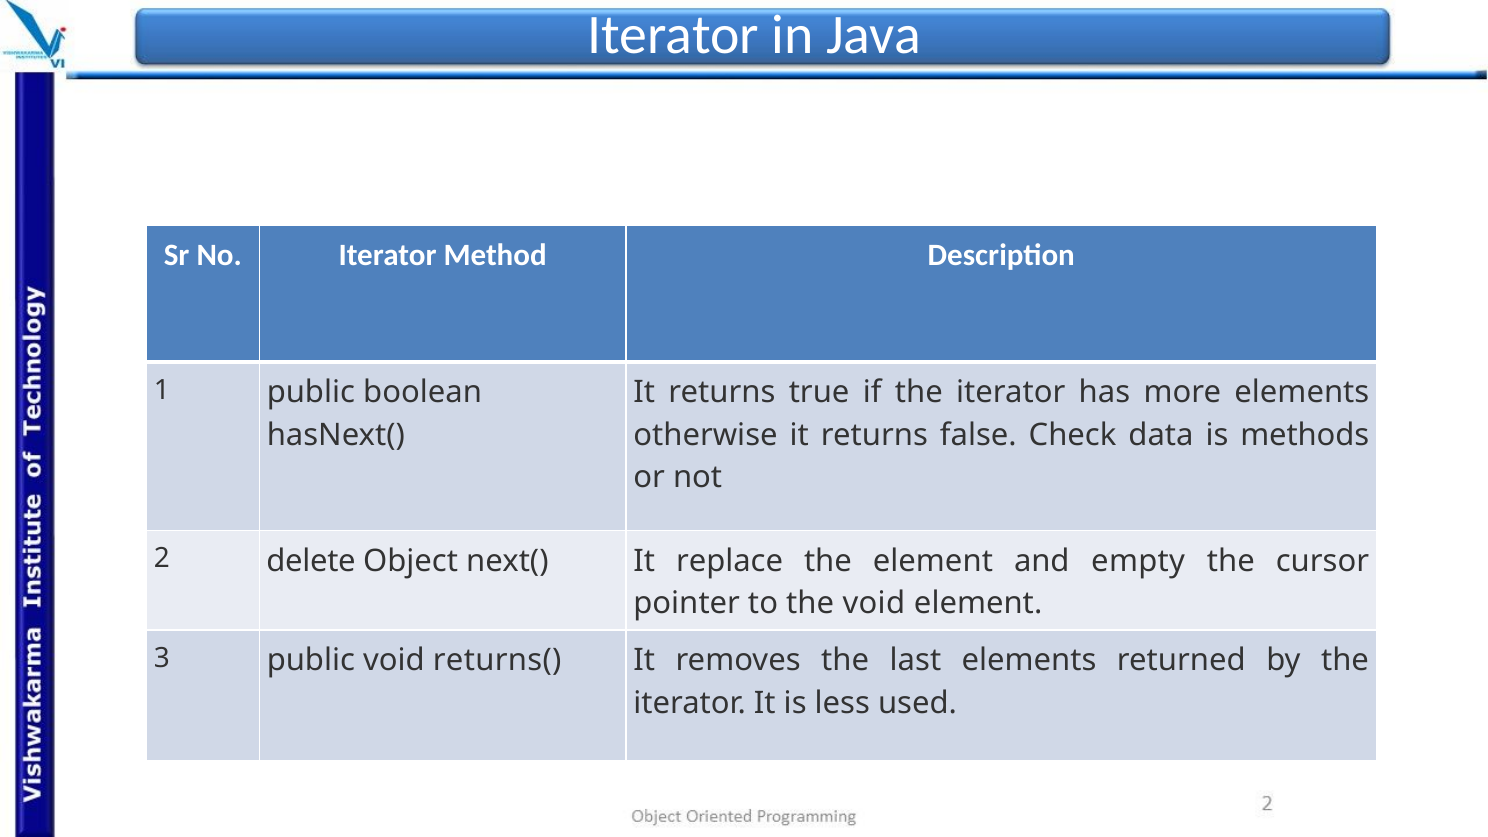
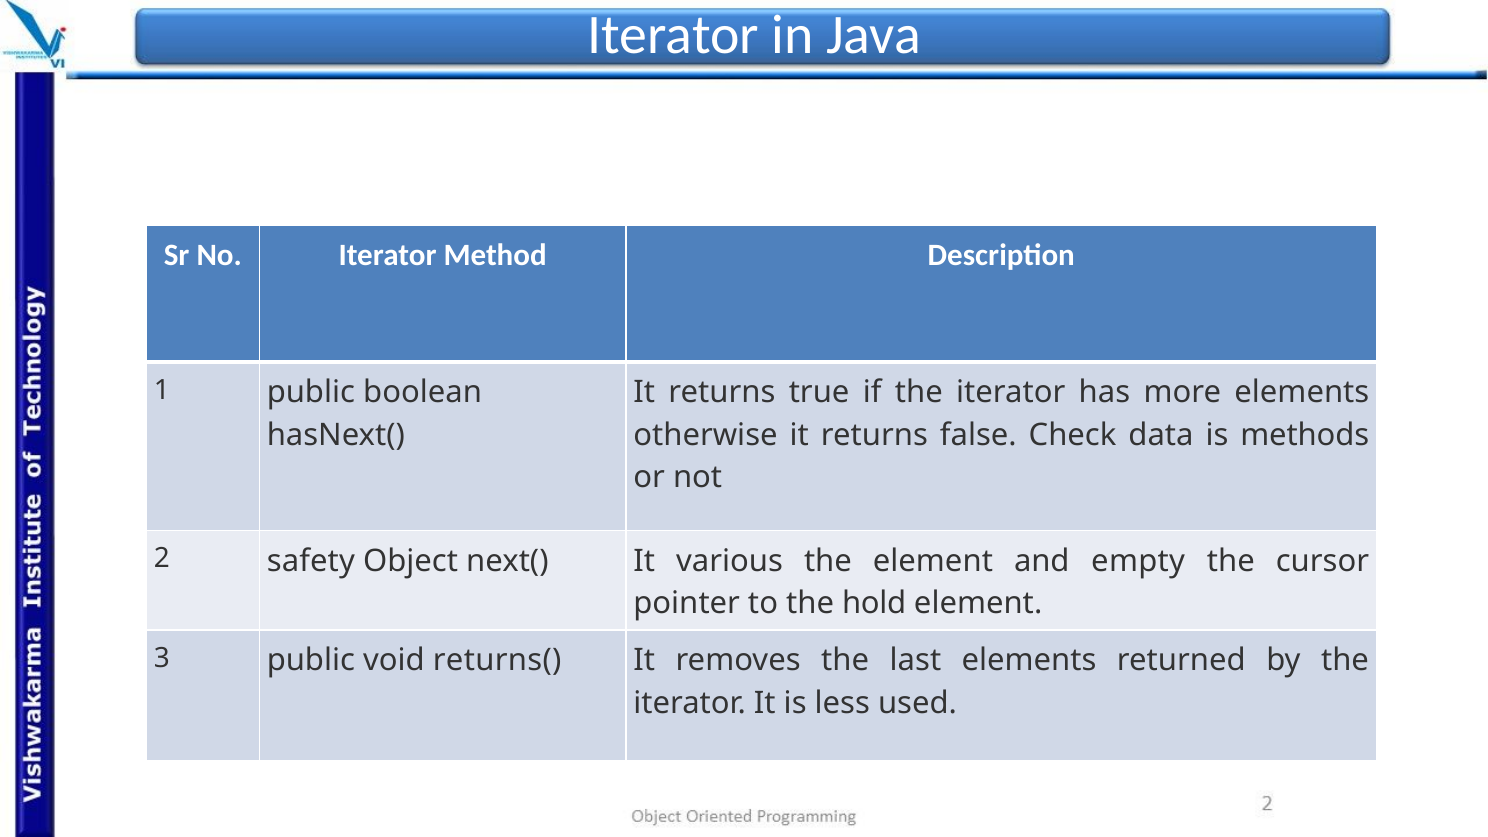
delete: delete -> safety
replace: replace -> various
the void: void -> hold
